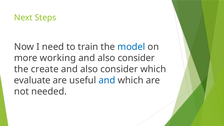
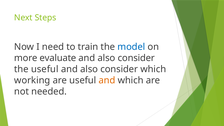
working: working -> evaluate
the create: create -> useful
evaluate: evaluate -> working
and at (107, 80) colour: blue -> orange
